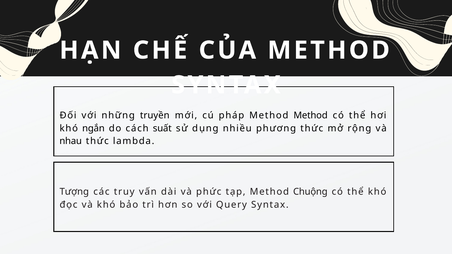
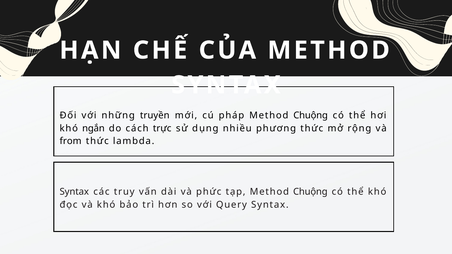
pháp Method Method: Method -> Chuộng
suất: suất -> trực
nhau: nhau -> from
Tượng at (74, 192): Tượng -> Syntax
